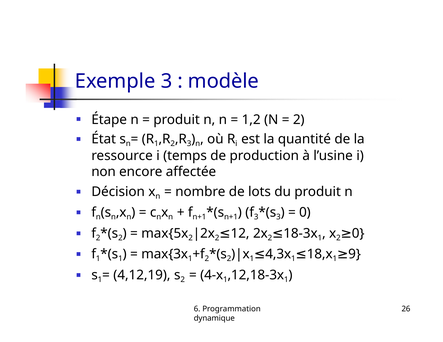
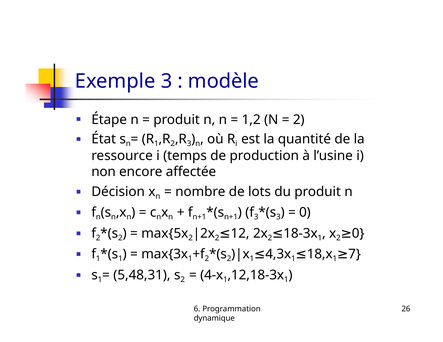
9: 9 -> 7
4,12,19: 4,12,19 -> 5,48,31
